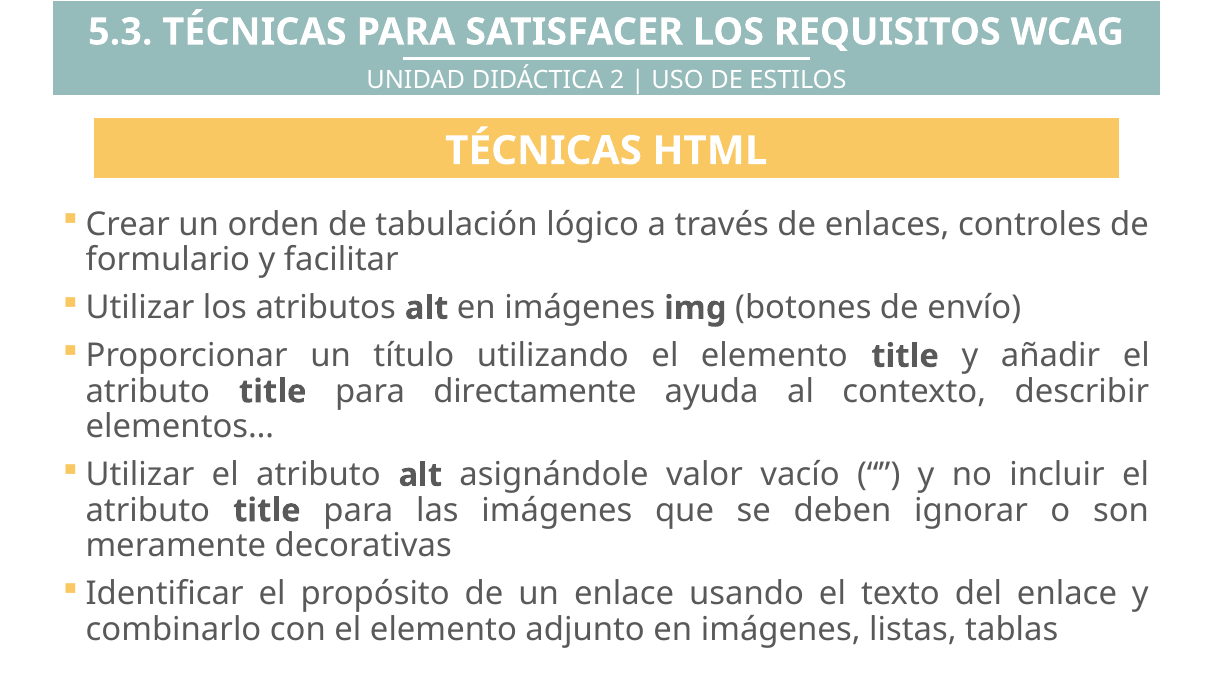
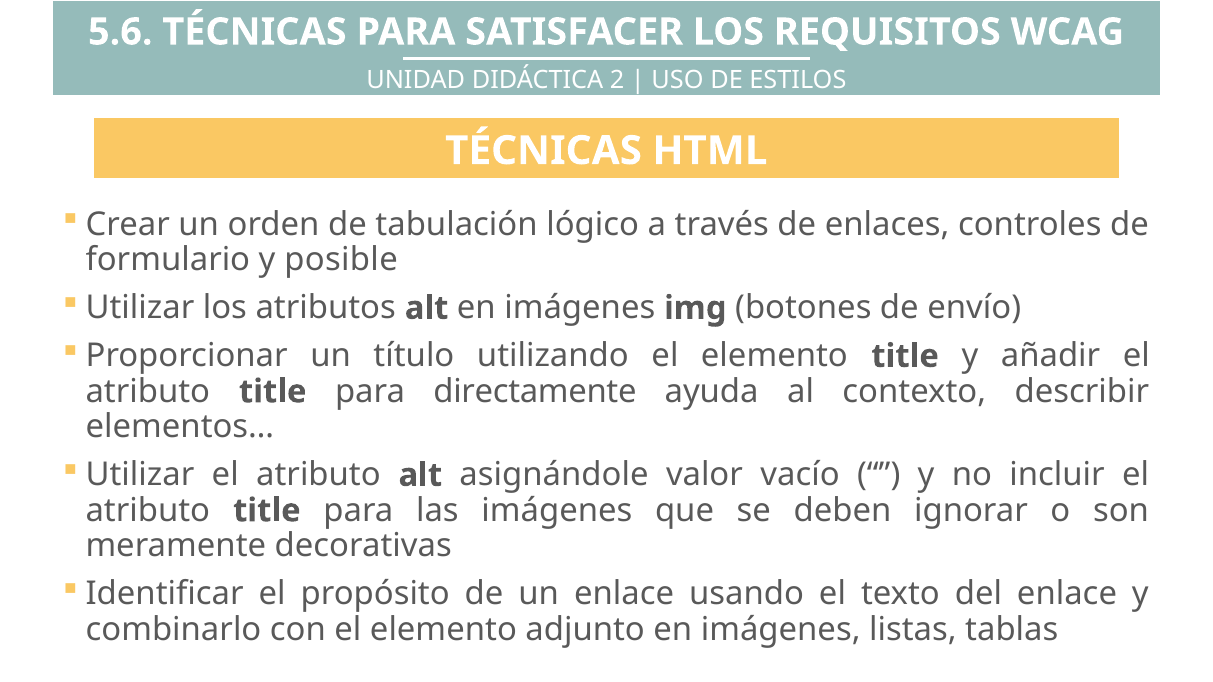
5.3: 5.3 -> 5.6
facilitar: facilitar -> posible
